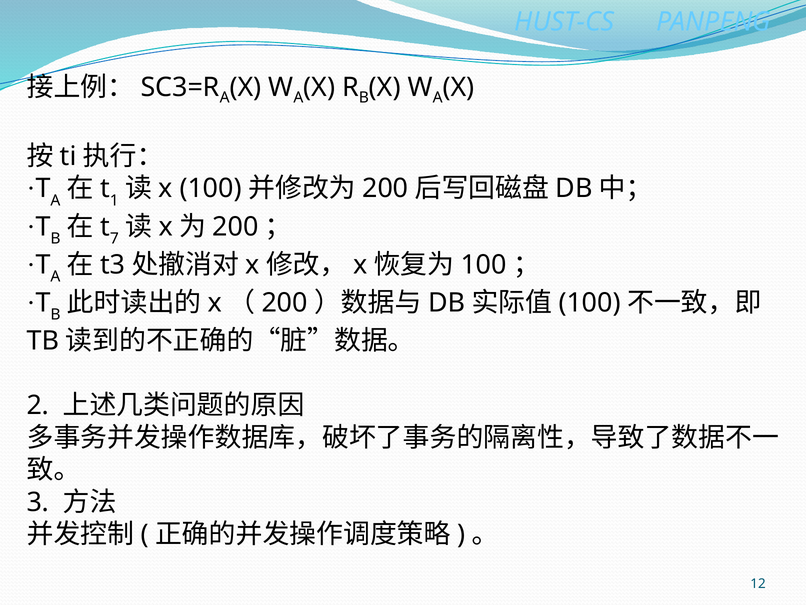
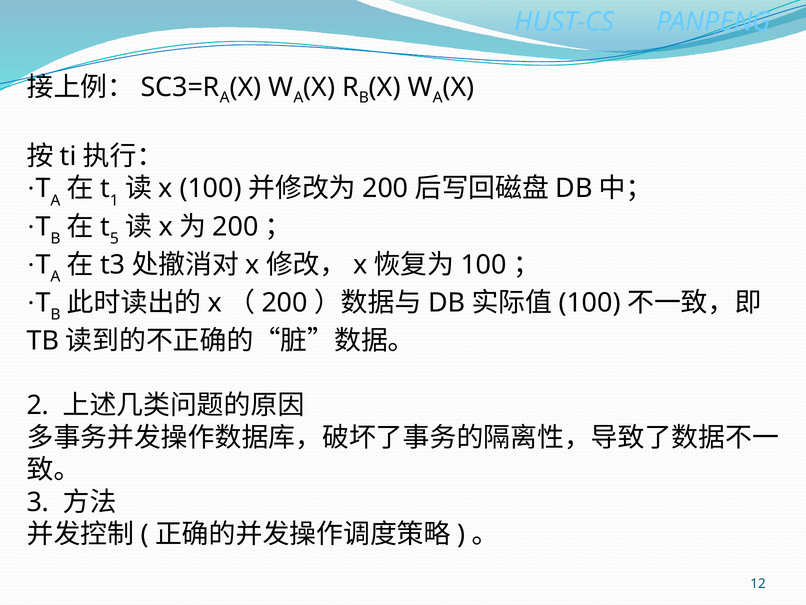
7: 7 -> 5
